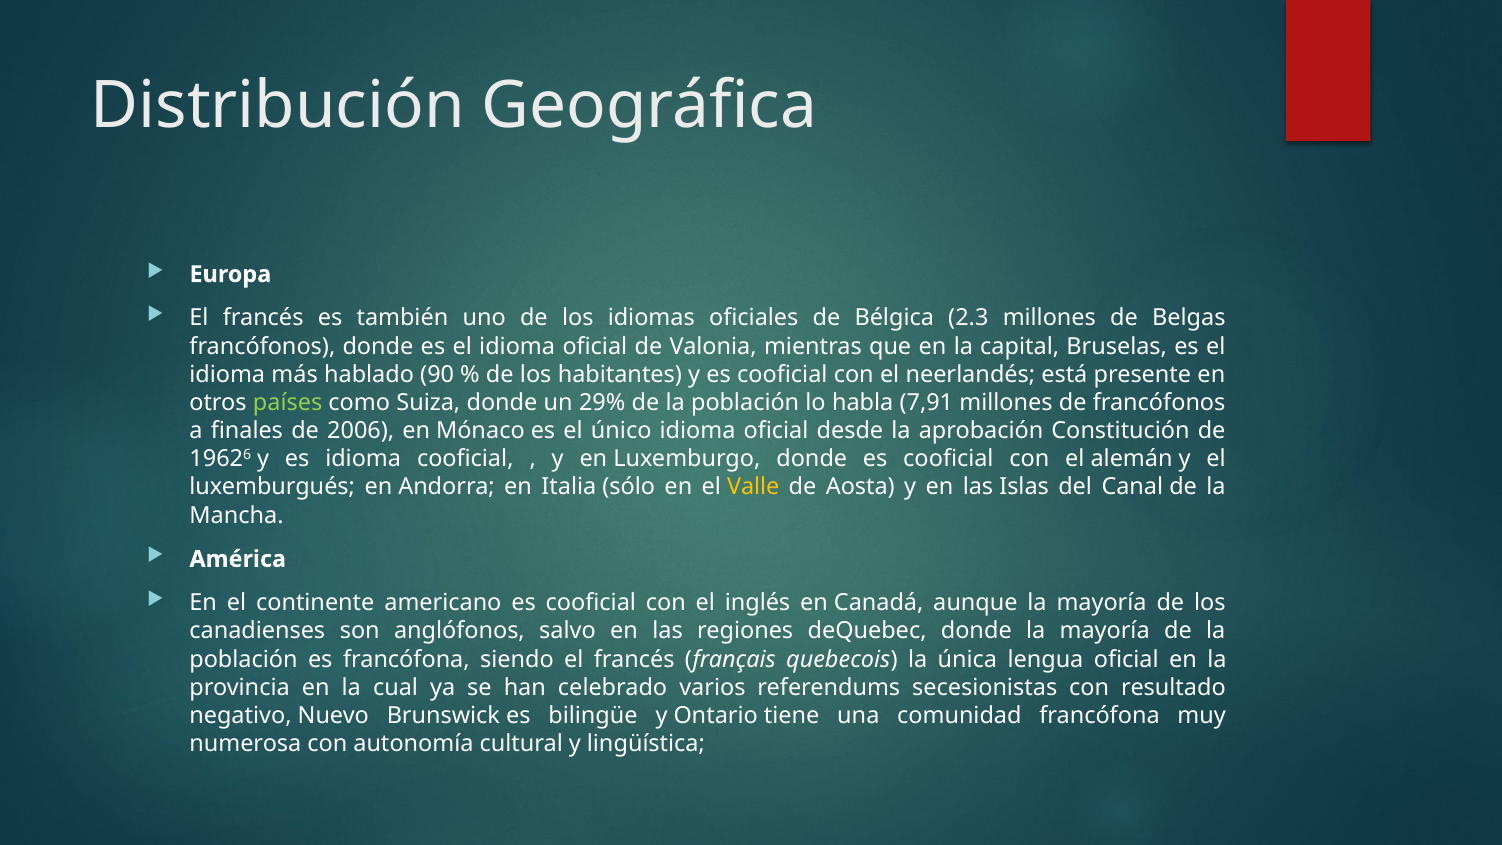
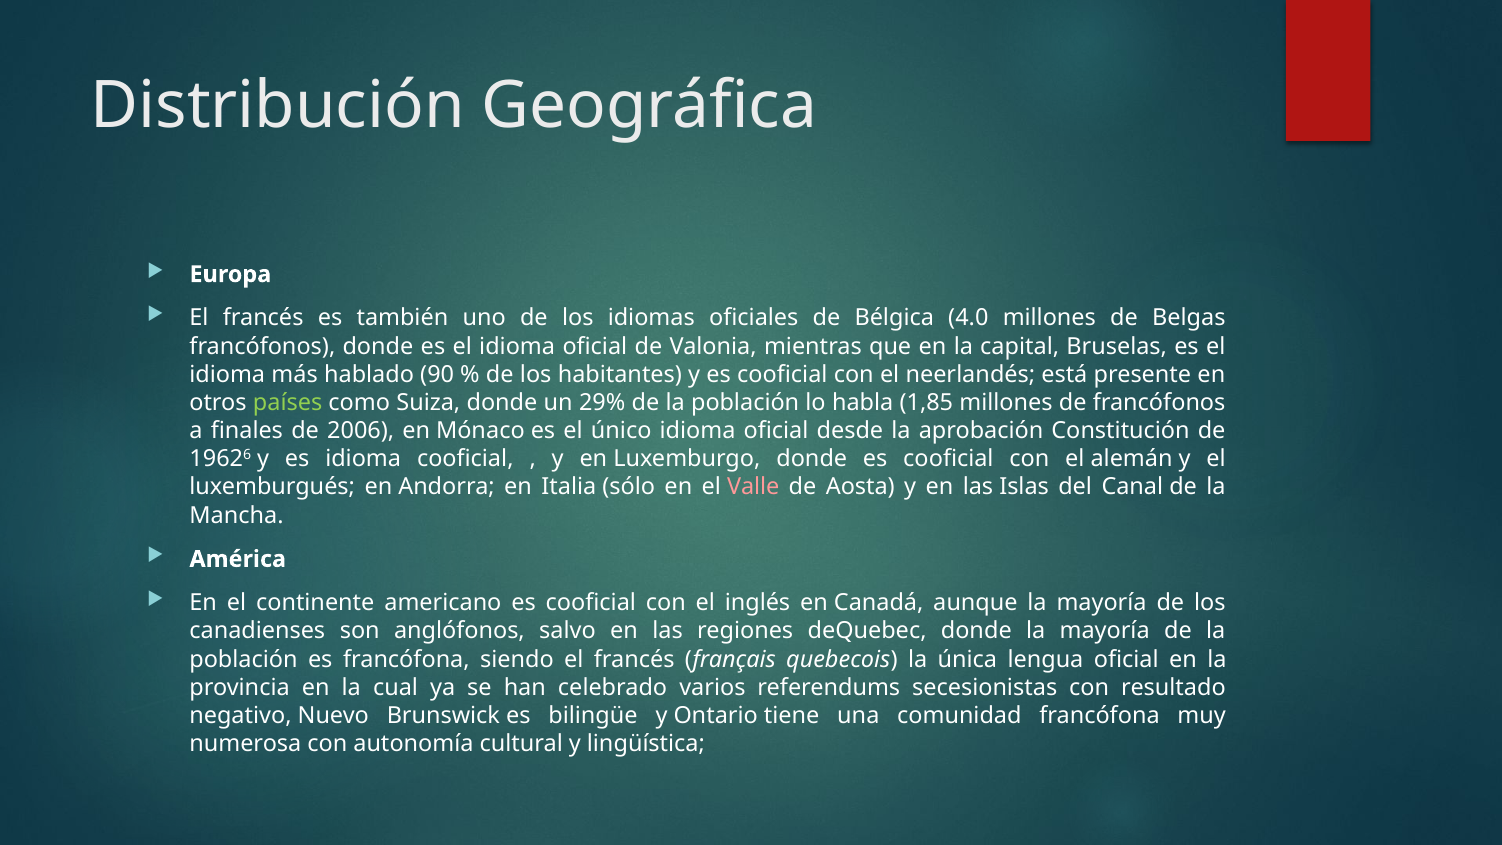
2.3: 2.3 -> 4.0
7,91: 7,91 -> 1,85
Valle colour: yellow -> pink
